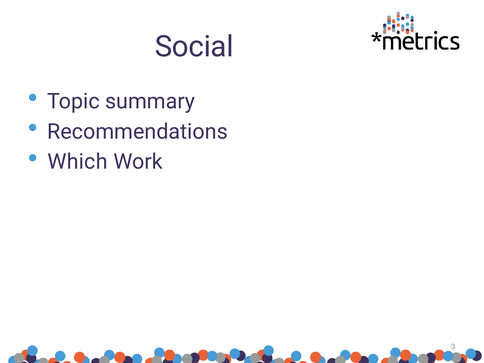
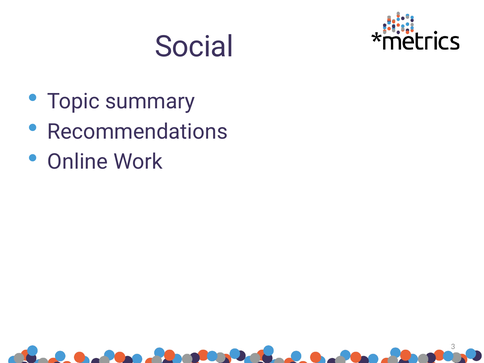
Which: Which -> Online
